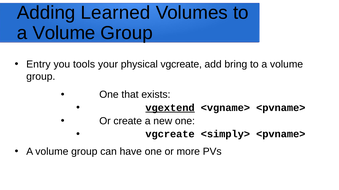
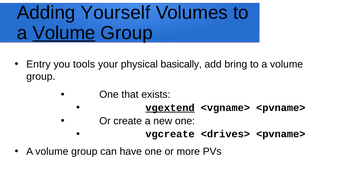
Learned: Learned -> Yourself
Volume at (64, 33) underline: none -> present
physical vgcreate: vgcreate -> basically
<simply>: <simply> -> <drives>
